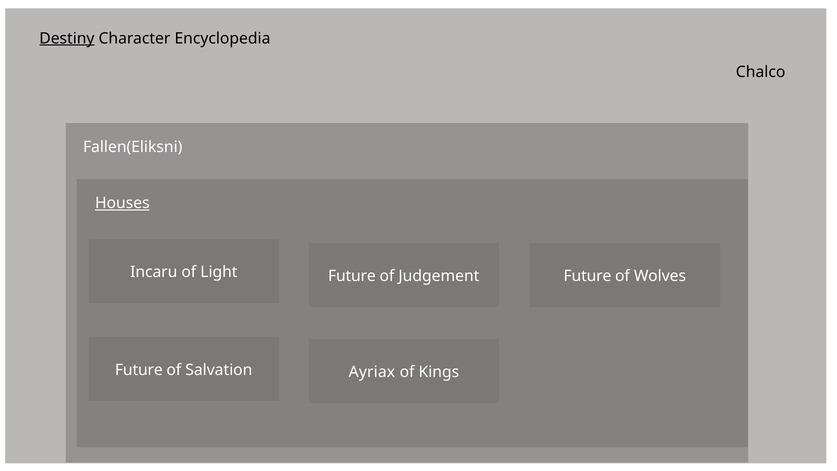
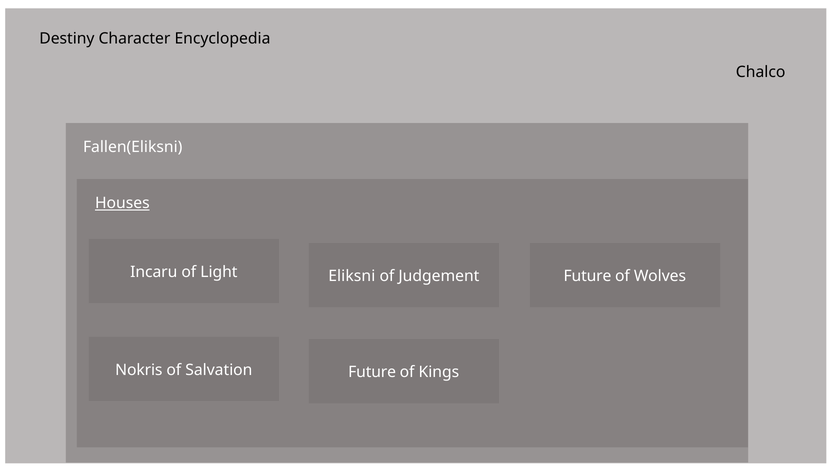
Destiny underline: present -> none
Future at (352, 276): Future -> Eliksni
Future at (139, 370): Future -> Nokris
Ayriax at (372, 372): Ayriax -> Future
